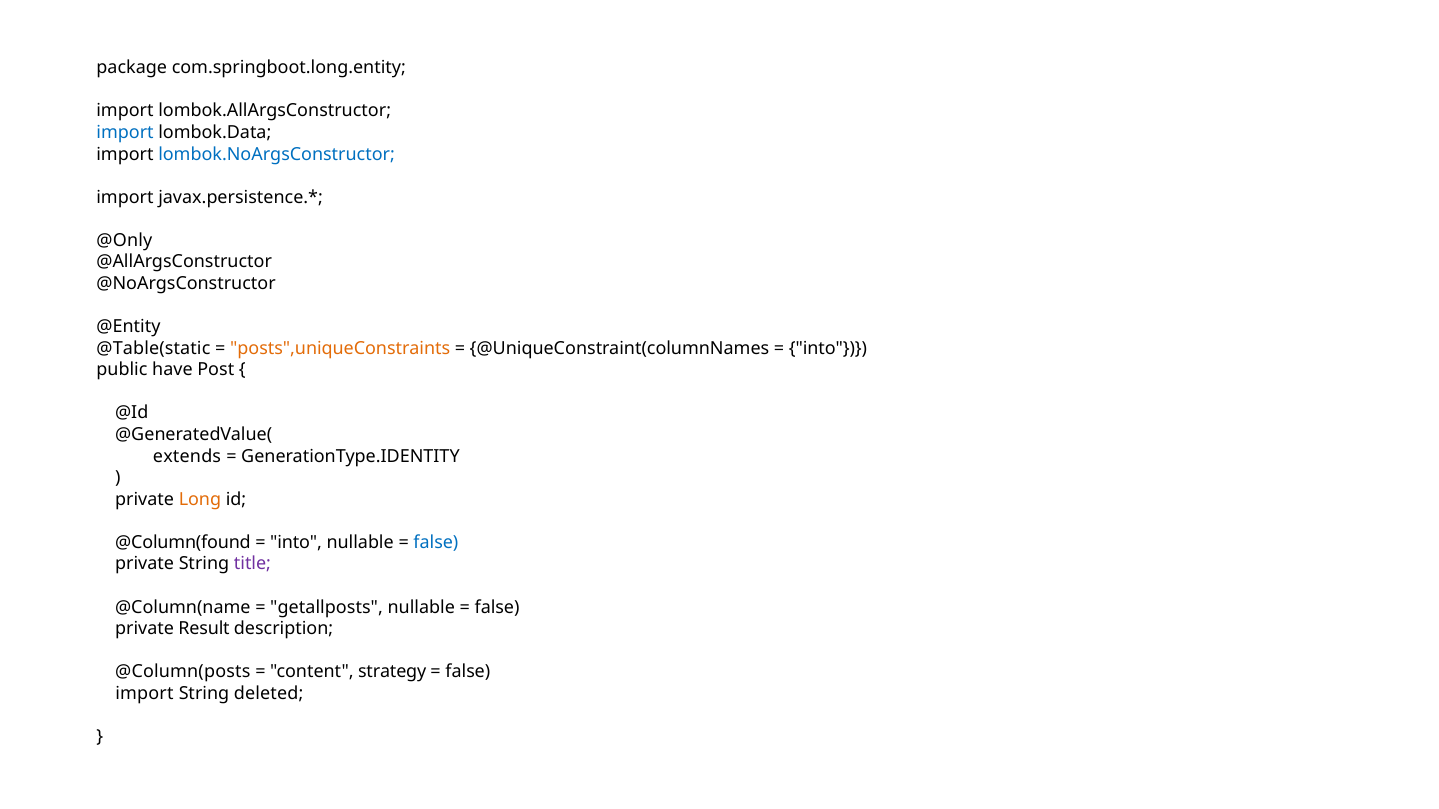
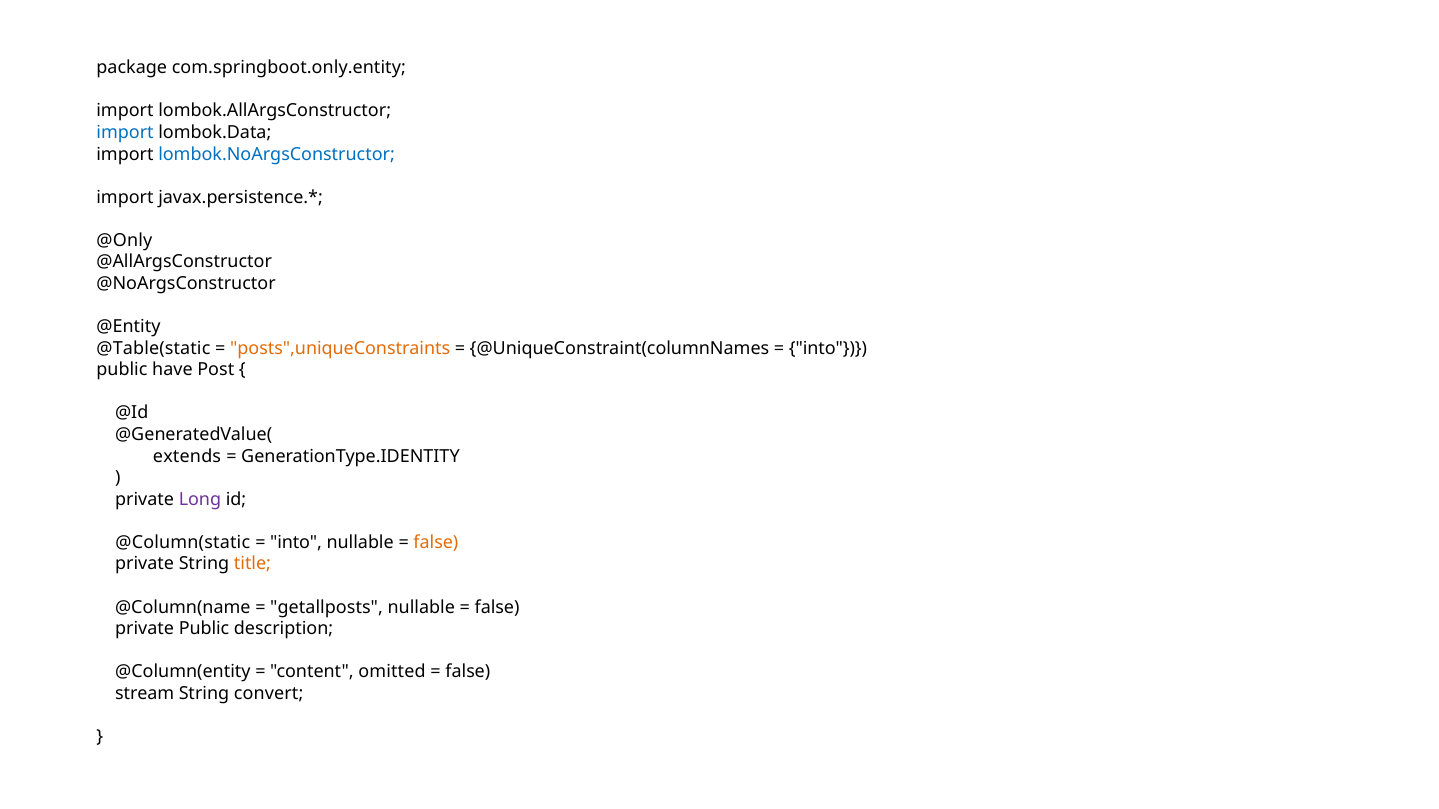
com.springboot.long.entity: com.springboot.long.entity -> com.springboot.only.entity
Long colour: orange -> purple
@Column(found: @Column(found -> @Column(static
false at (436, 543) colour: blue -> orange
title colour: purple -> orange
private Result: Result -> Public
@Column(posts: @Column(posts -> @Column(entity
strategy: strategy -> omitted
import at (144, 694): import -> stream
deleted: deleted -> convert
